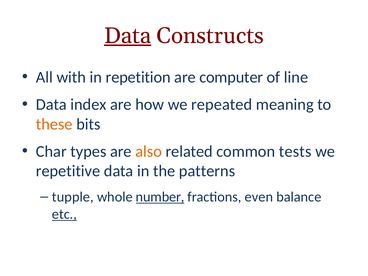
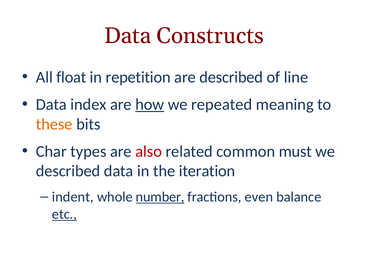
Data at (128, 36) underline: present -> none
with: with -> float
are computer: computer -> described
how underline: none -> present
also colour: orange -> red
tests: tests -> must
repetitive at (68, 171): repetitive -> described
patterns: patterns -> iteration
tupple: tupple -> indent
